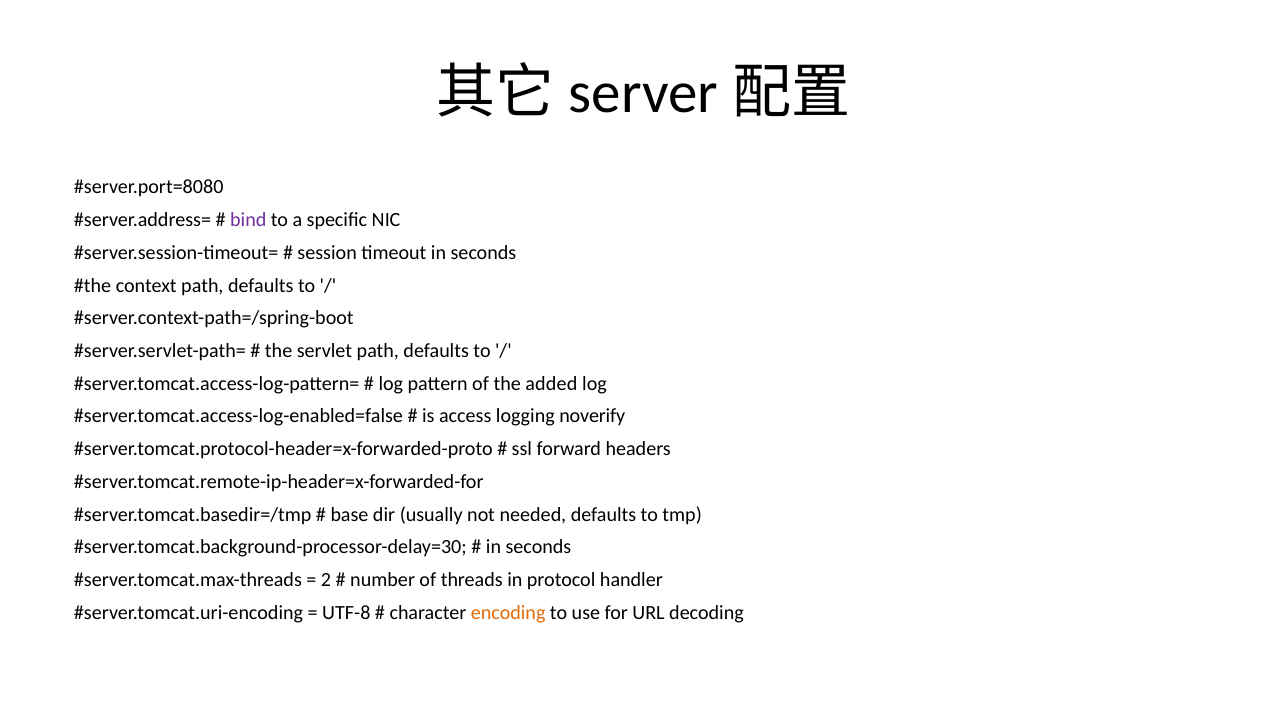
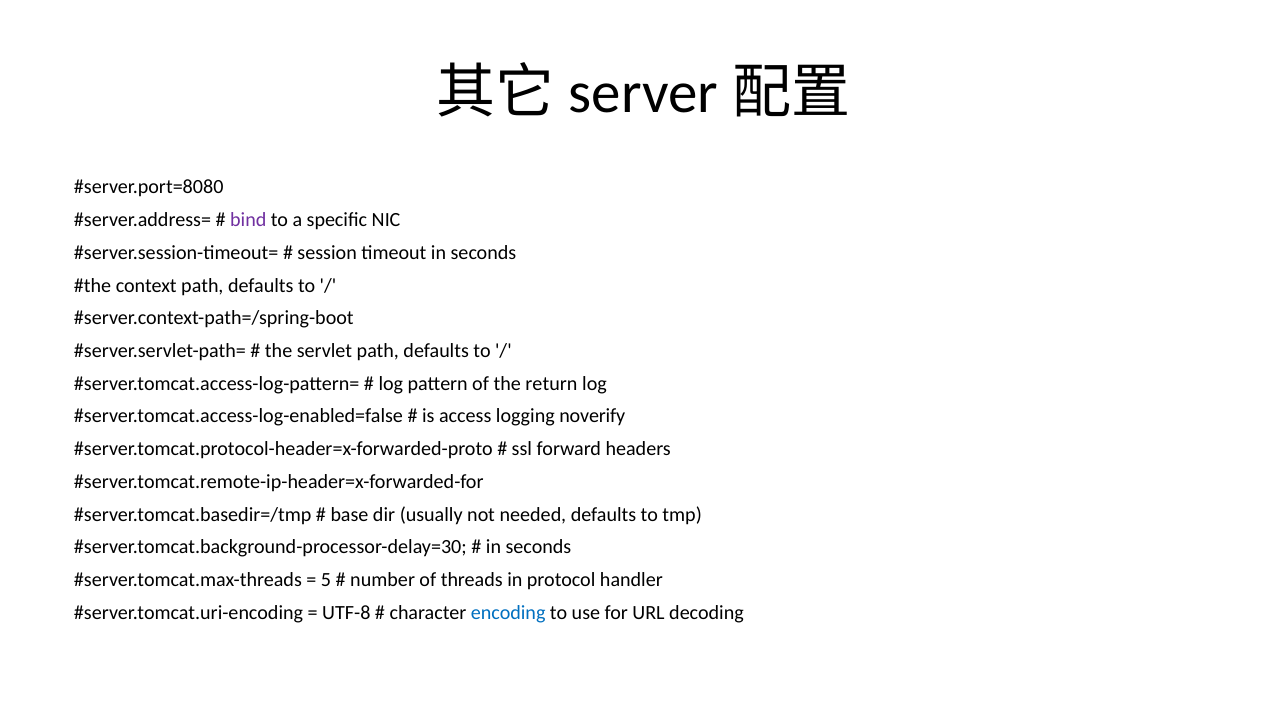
added: added -> return
2: 2 -> 5
encoding colour: orange -> blue
